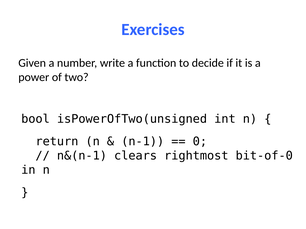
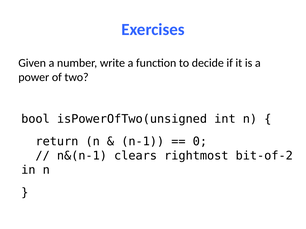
bit-of-0: bit-of-0 -> bit-of-2
